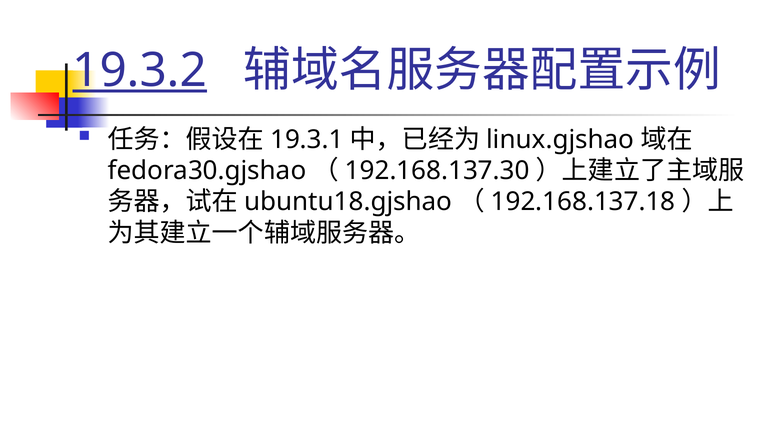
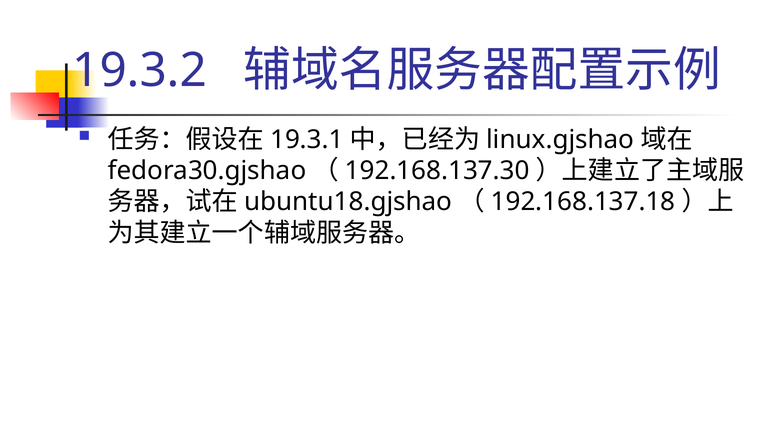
19.3.2 underline: present -> none
